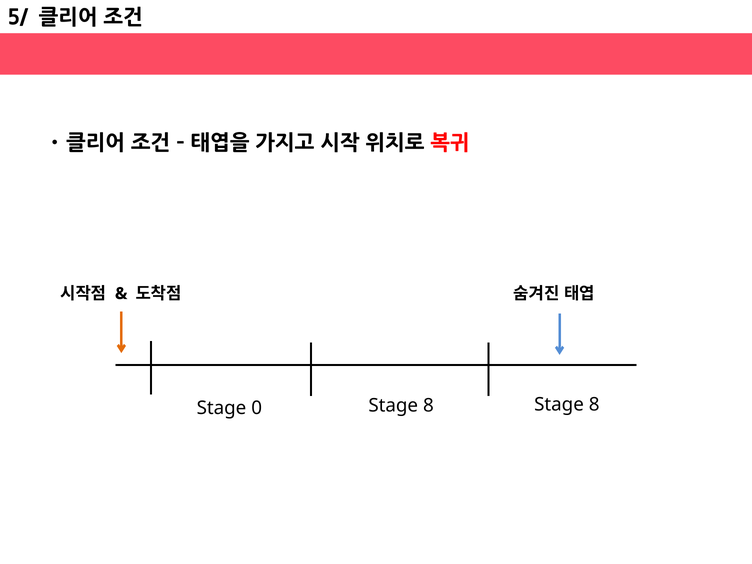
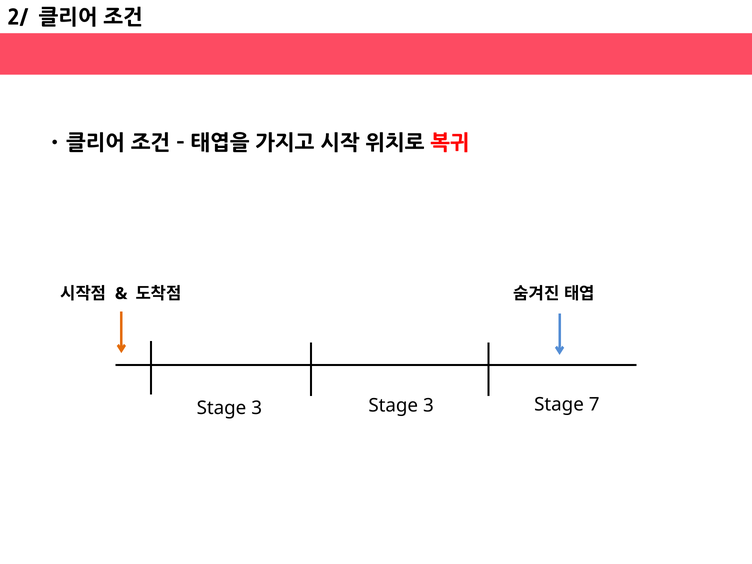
5/: 5/ -> 2/
0 at (257, 408): 0 -> 3
8 at (428, 405): 8 -> 3
8 at (594, 405): 8 -> 7
